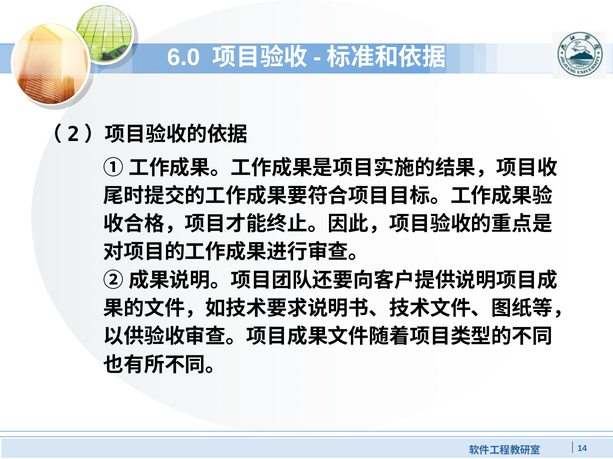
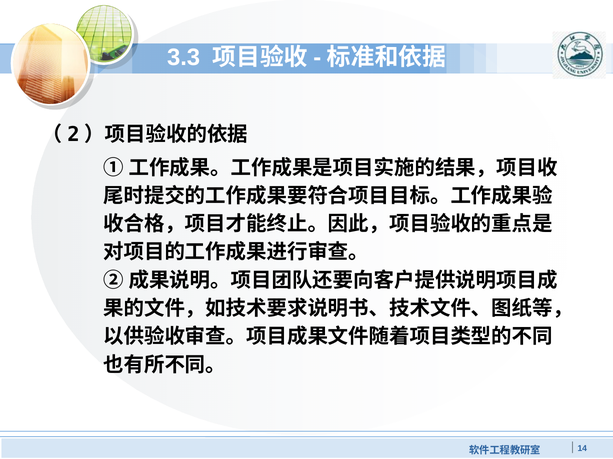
6.0: 6.0 -> 3.3
